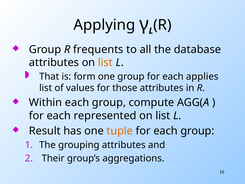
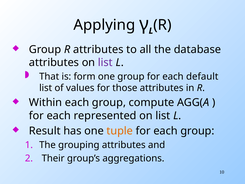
R frequents: frequents -> attributes
list at (105, 62) colour: orange -> purple
applies: applies -> default
